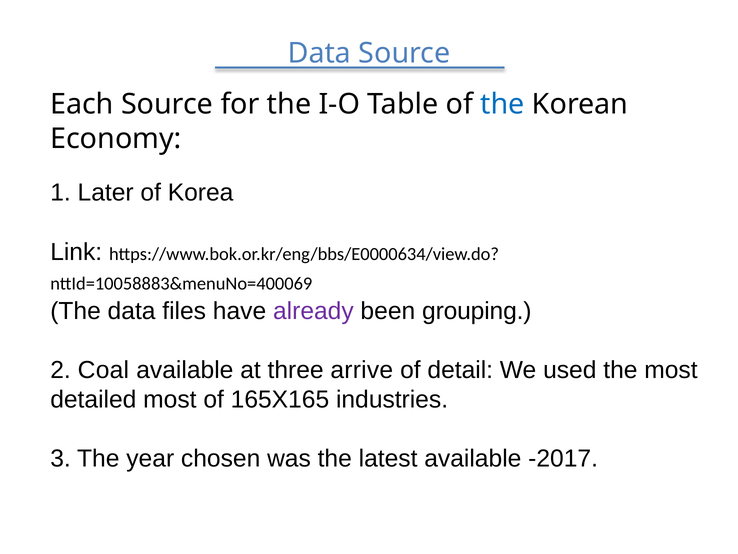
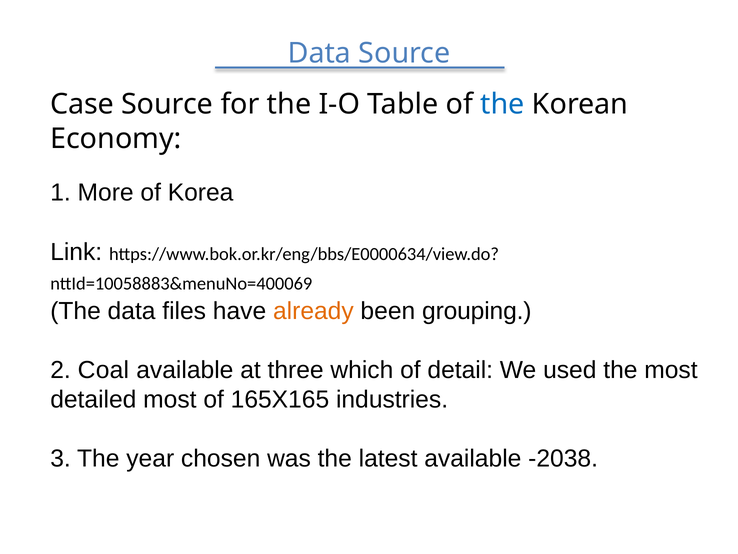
Each: Each -> Case
Later: Later -> More
already colour: purple -> orange
arrive: arrive -> which
-2017: -2017 -> -2038
